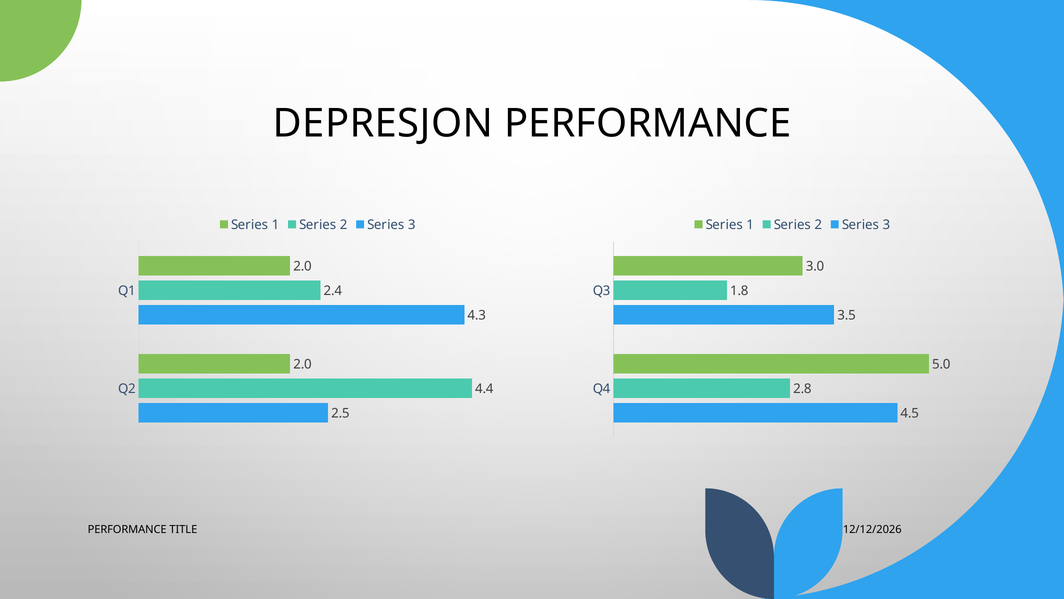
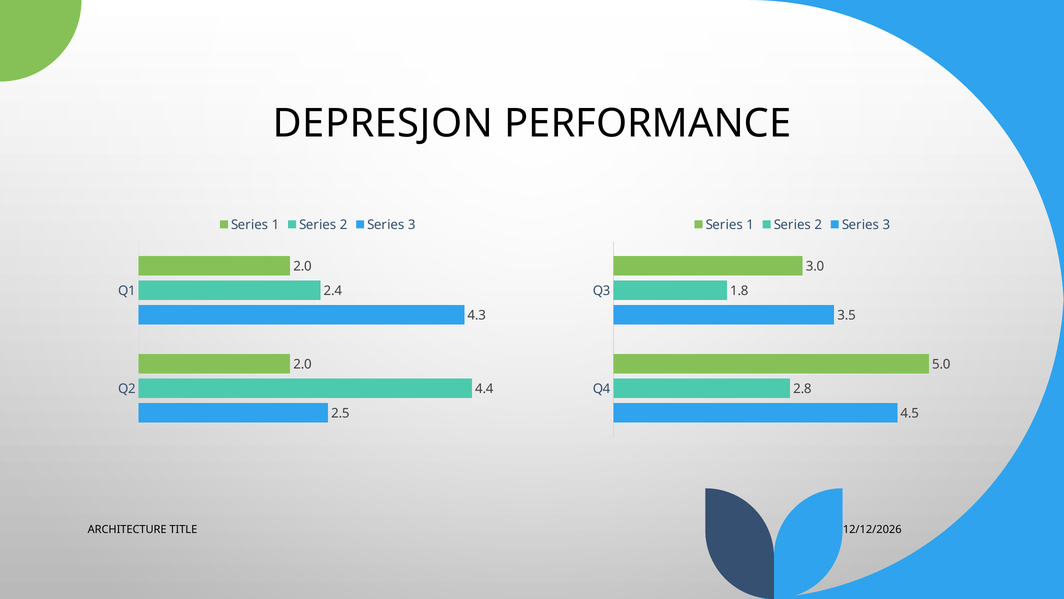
PERFORMANCE at (127, 529): PERFORMANCE -> ARCHITECTURE
